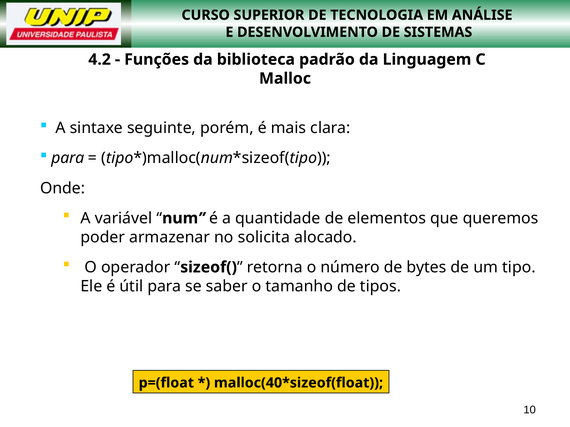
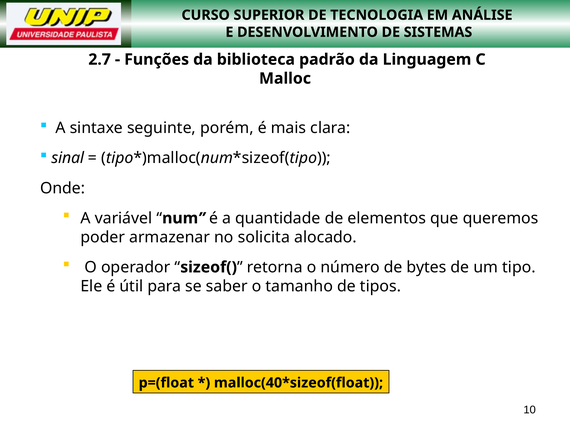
4.2: 4.2 -> 2.7
para at (68, 158): para -> sinal
